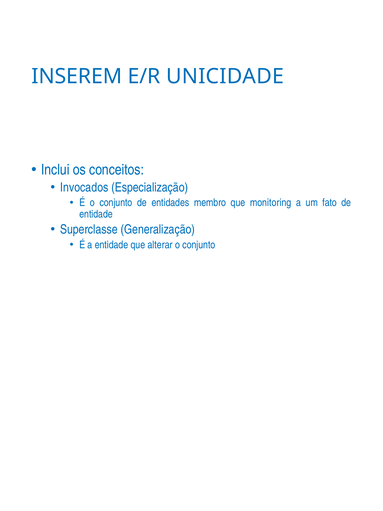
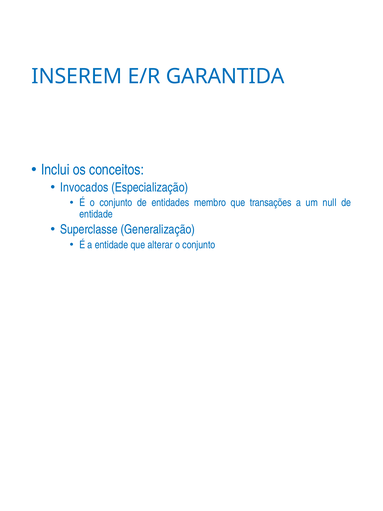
UNICIDADE: UNICIDADE -> GARANTIDA
monitoring: monitoring -> transações
fato: fato -> null
